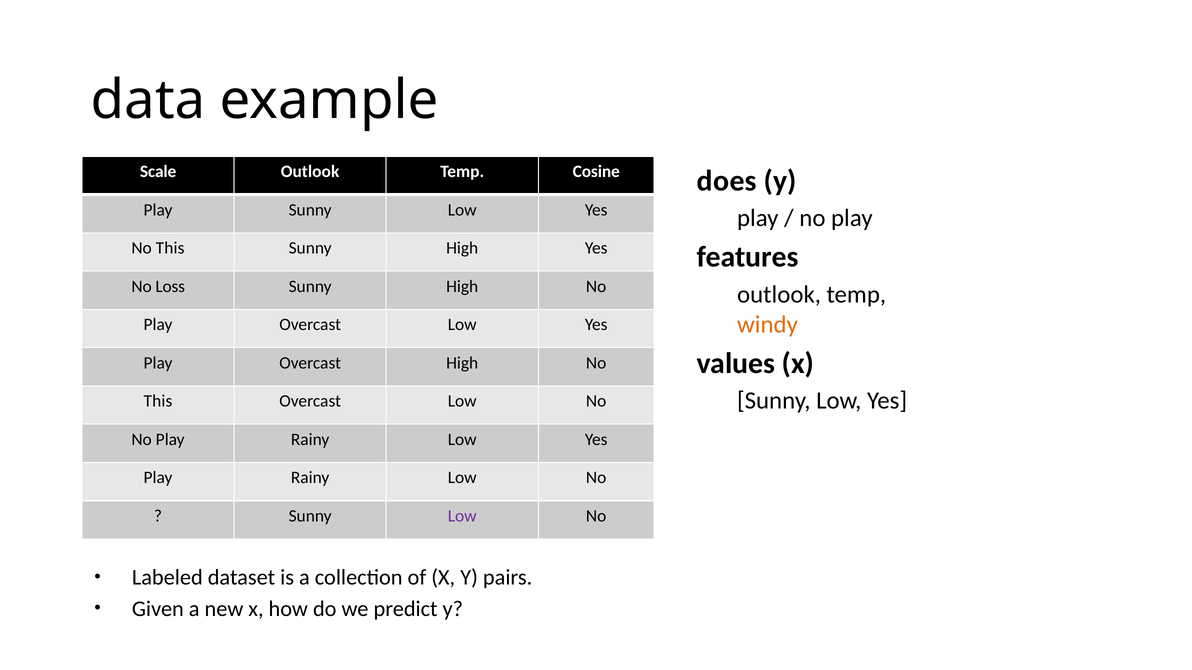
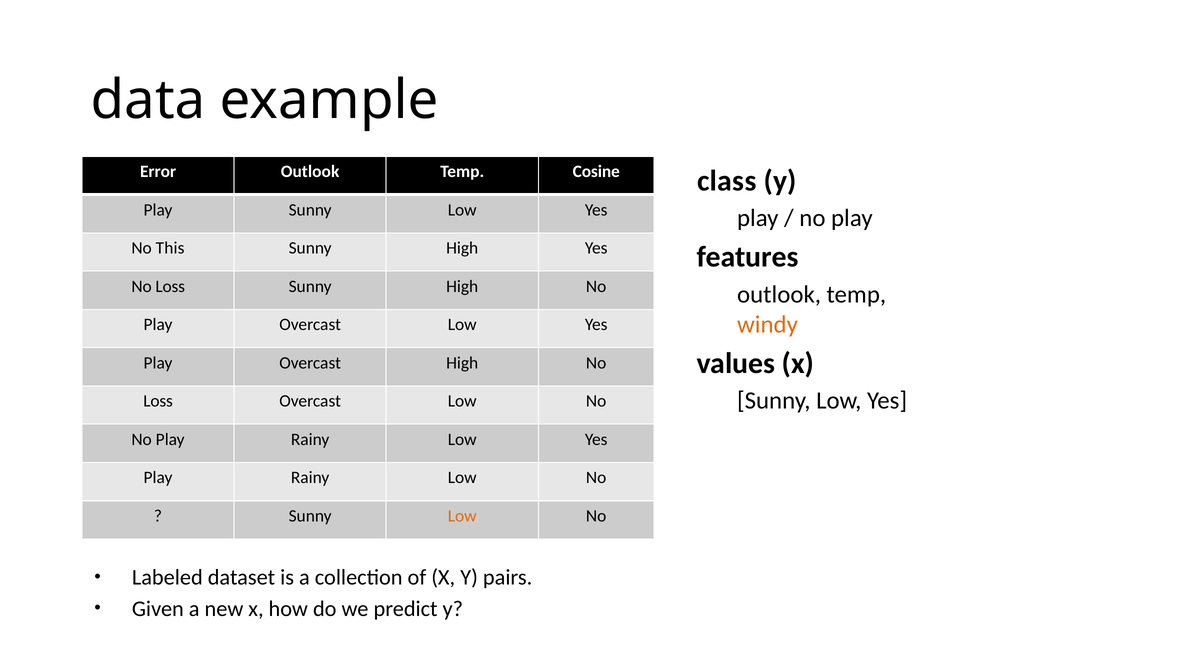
Scale: Scale -> Error
does: does -> class
This at (158, 401): This -> Loss
Low at (462, 516) colour: purple -> orange
